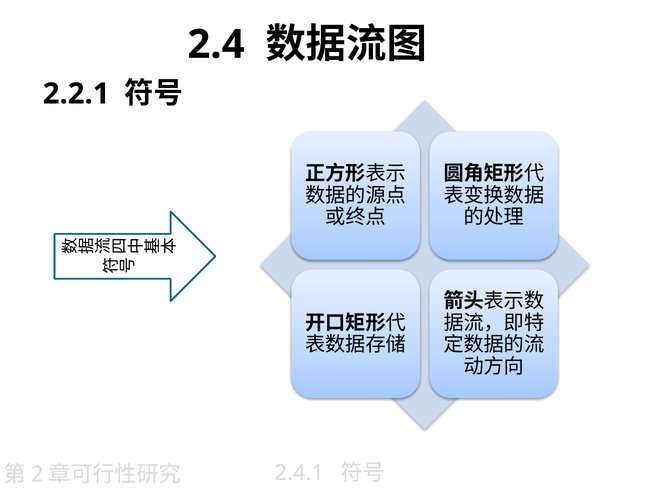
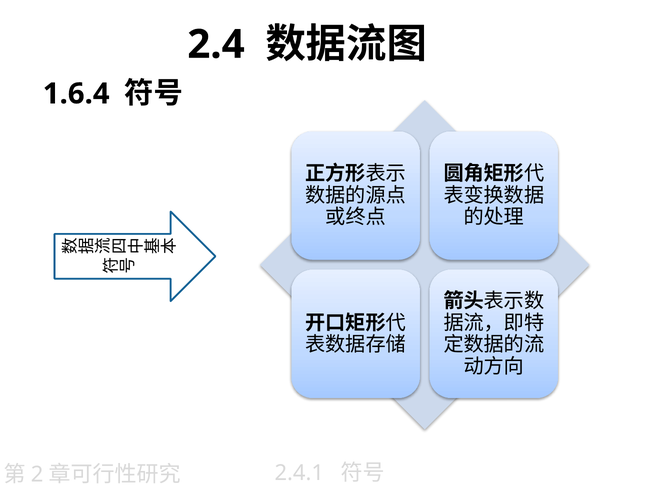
2.2.1: 2.2.1 -> 1.6.4
